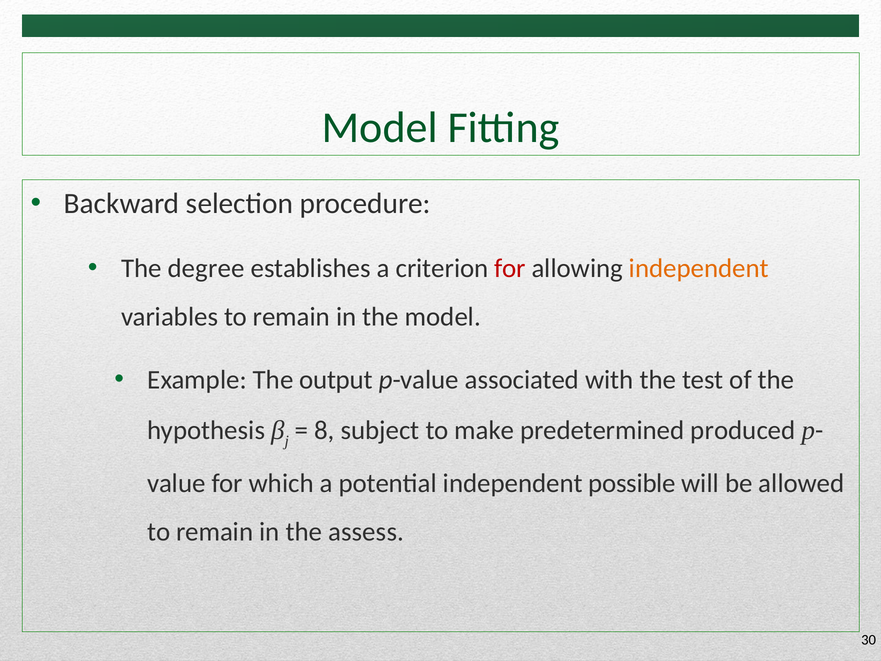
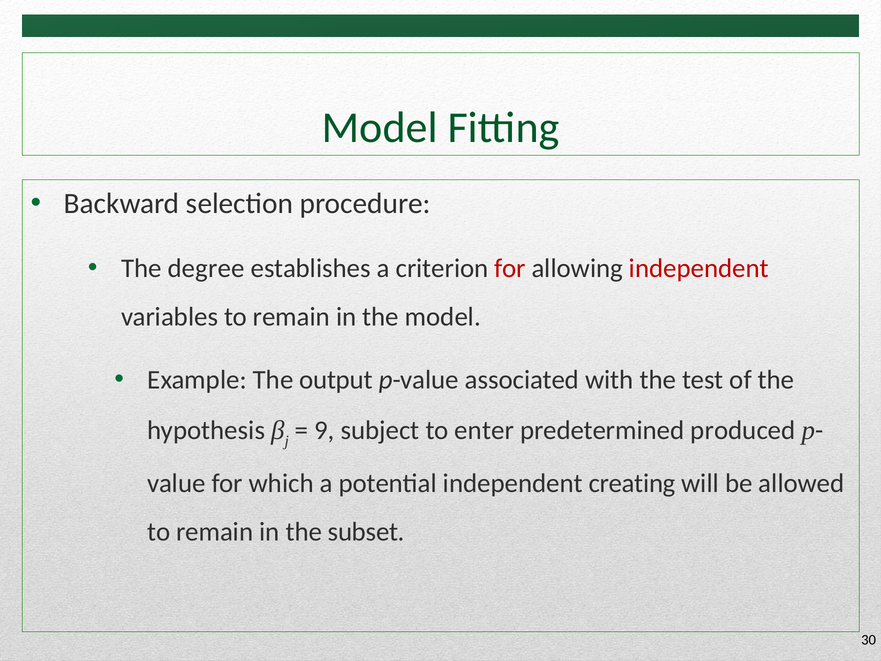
independent at (699, 268) colour: orange -> red
8: 8 -> 9
make: make -> enter
possible: possible -> creating
assess: assess -> subset
